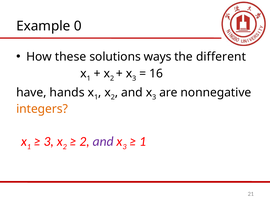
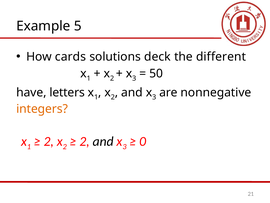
0: 0 -> 5
these: these -> cards
ways: ways -> deck
16: 16 -> 50
hands: hands -> letters
3 at (49, 141): 3 -> 2
and at (103, 141) colour: purple -> black
1 at (143, 141): 1 -> 0
